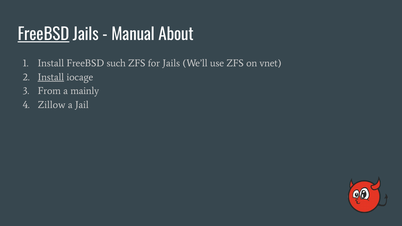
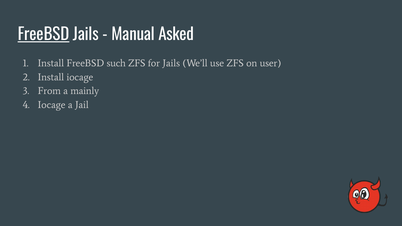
About: About -> Asked
vnet: vnet -> user
Install at (51, 77) underline: present -> none
Zillow at (52, 105): Zillow -> Iocage
